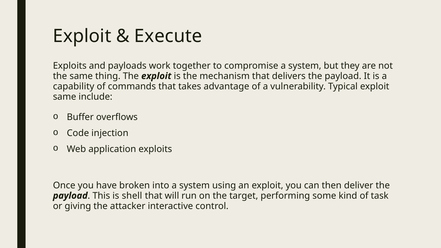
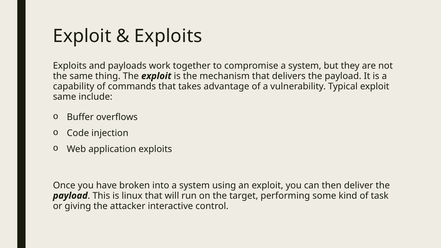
Execute at (168, 36): Execute -> Exploits
shell: shell -> linux
